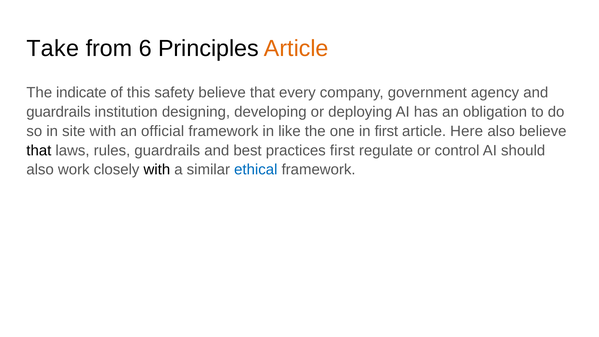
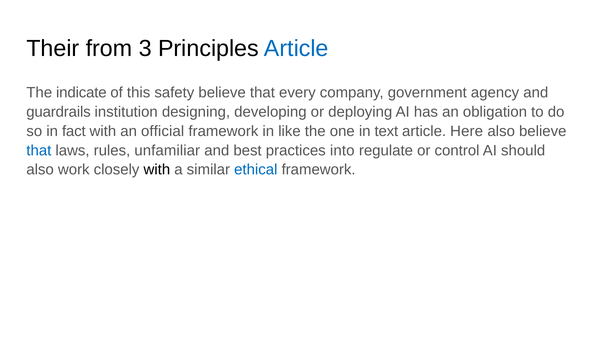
Take: Take -> Their
6: 6 -> 3
Article at (296, 49) colour: orange -> blue
site: site -> fact
in first: first -> text
that at (39, 150) colour: black -> blue
rules guardrails: guardrails -> unfamiliar
practices first: first -> into
